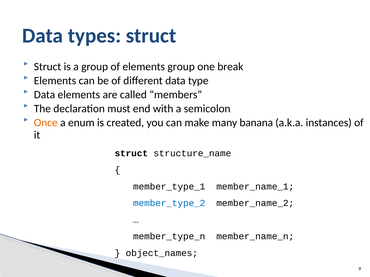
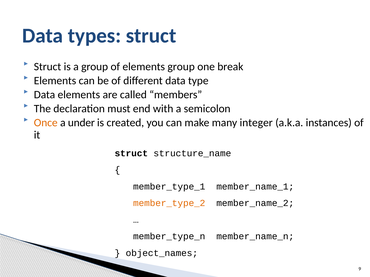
enum: enum -> under
banana: banana -> integer
member_type_2 colour: blue -> orange
